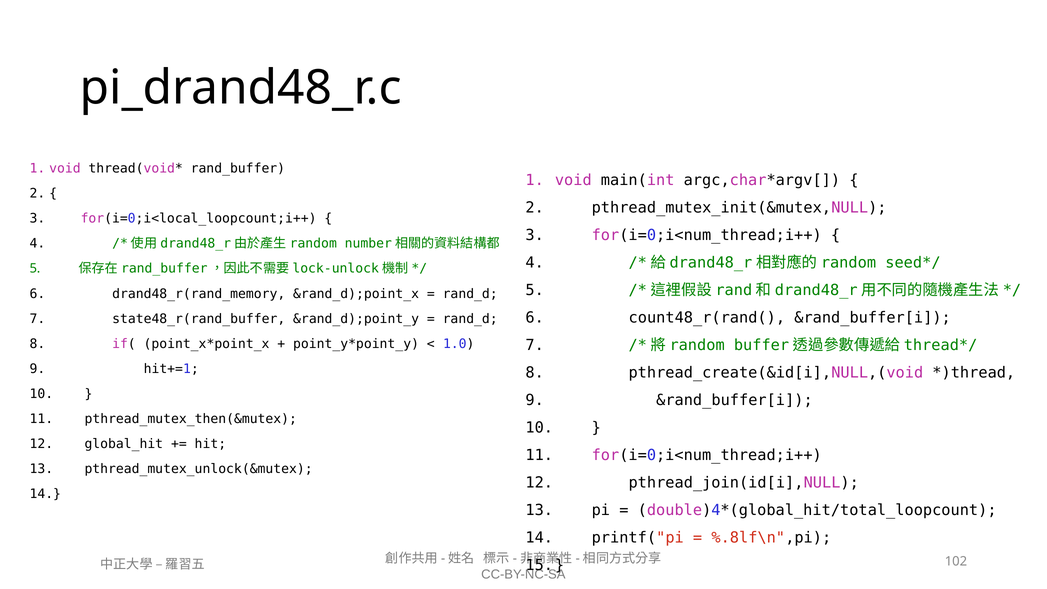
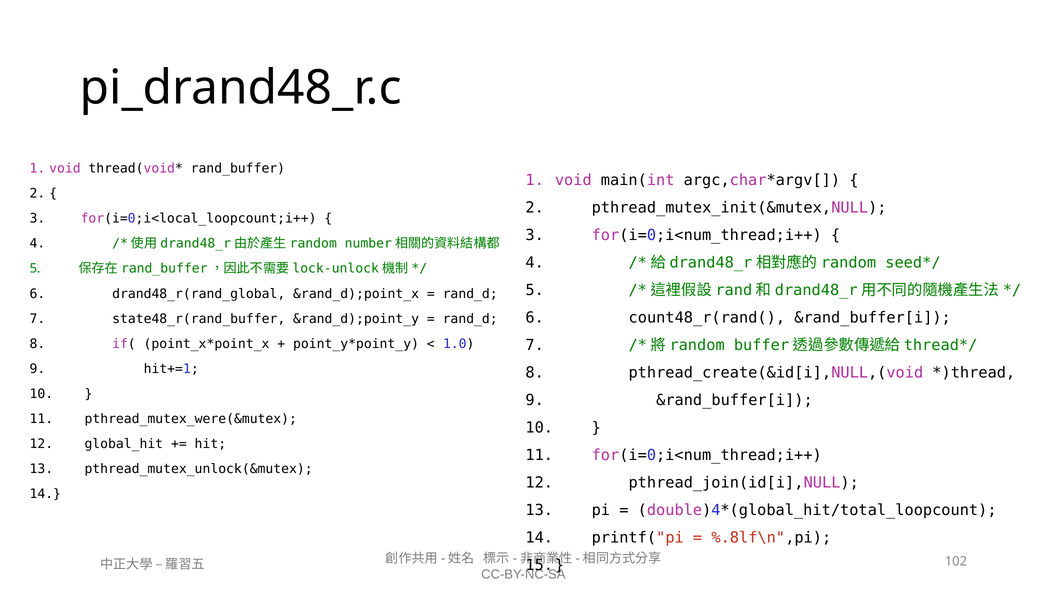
drand48_r(rand_memory: drand48_r(rand_memory -> drand48_r(rand_global
pthread_mutex_then(&mutex: pthread_mutex_then(&mutex -> pthread_mutex_were(&mutex
